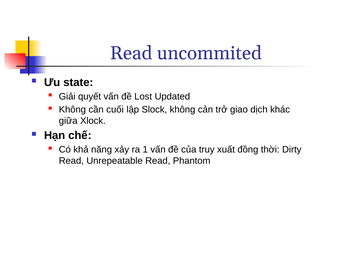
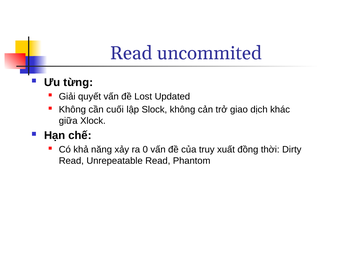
state: state -> từng
1: 1 -> 0
